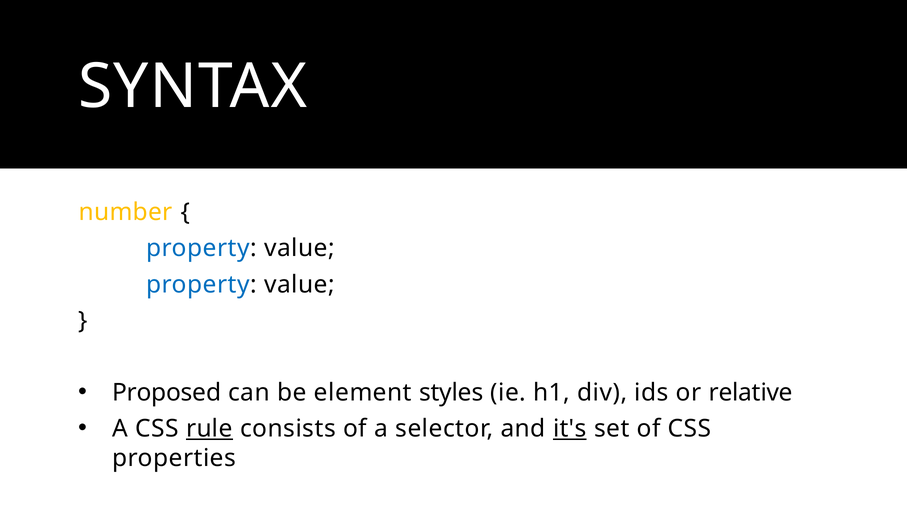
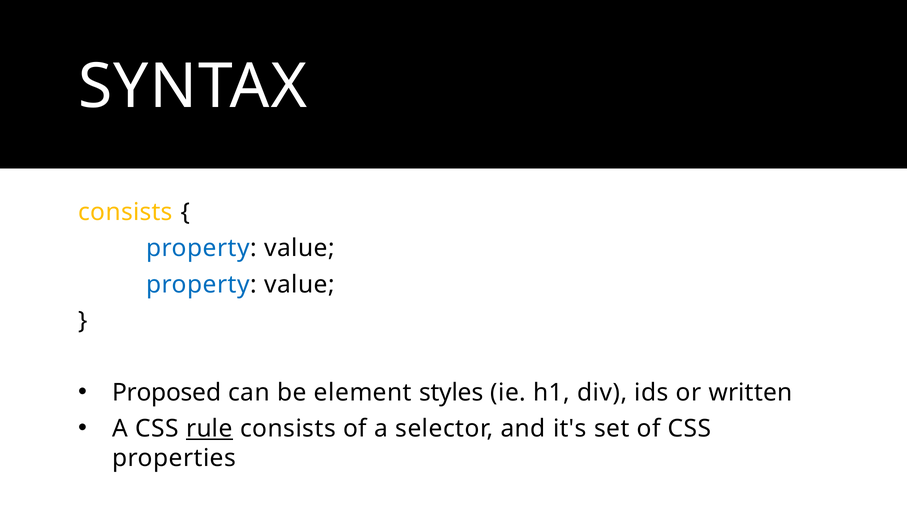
number at (125, 212): number -> consists
relative: relative -> written
it's underline: present -> none
